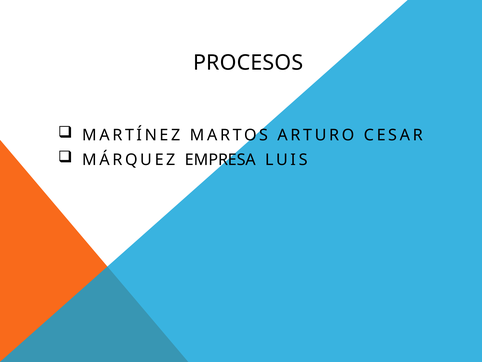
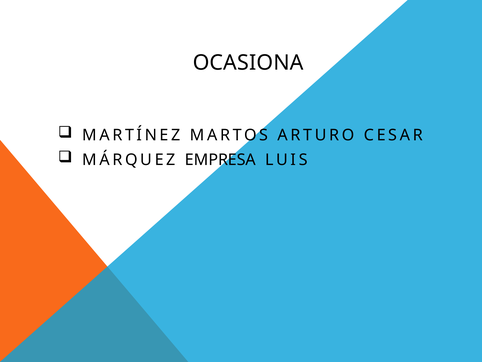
PROCESOS: PROCESOS -> OCASIONA
